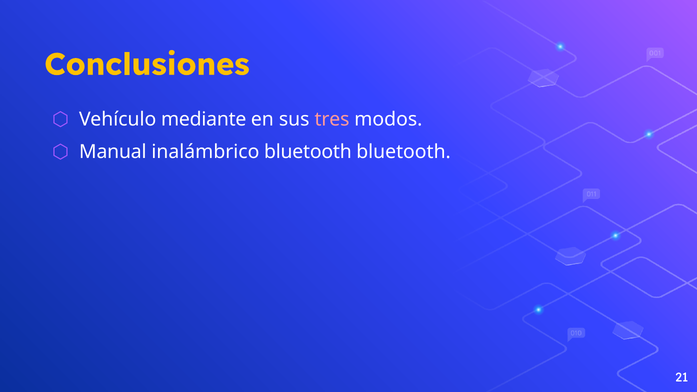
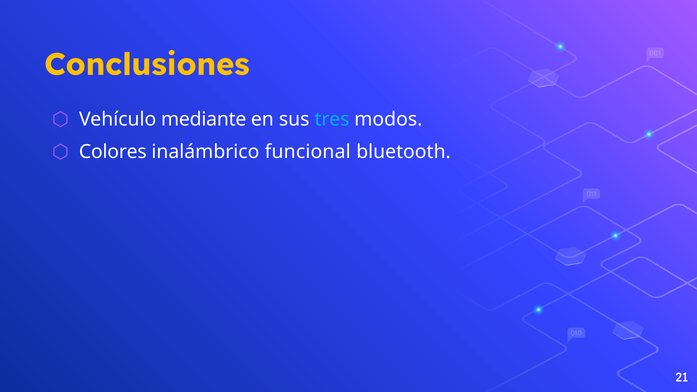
tres colour: pink -> light blue
Manual: Manual -> Colores
inalámbrico bluetooth: bluetooth -> funcional
